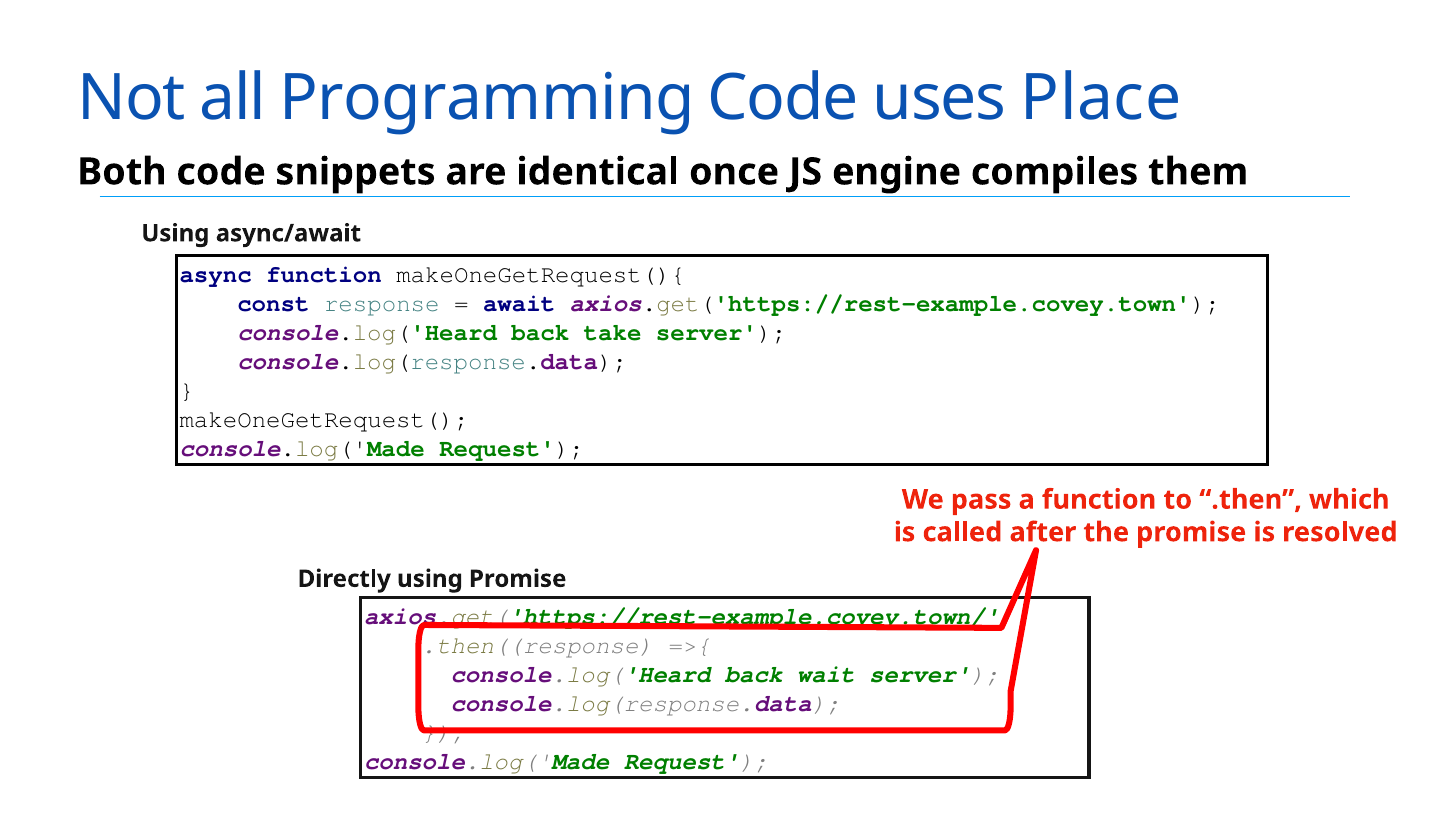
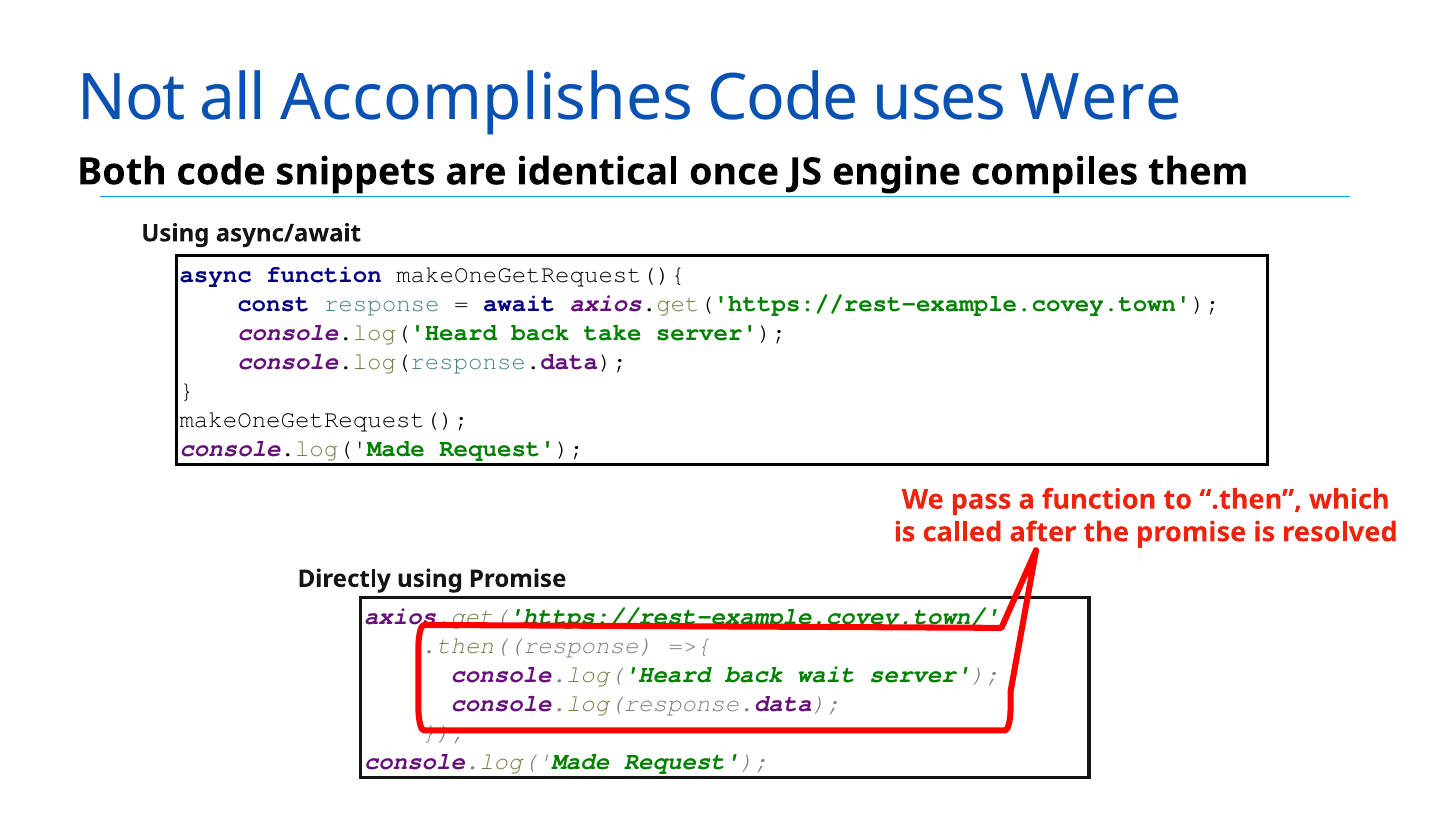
Programming: Programming -> Accomplishes
Place: Place -> Were
